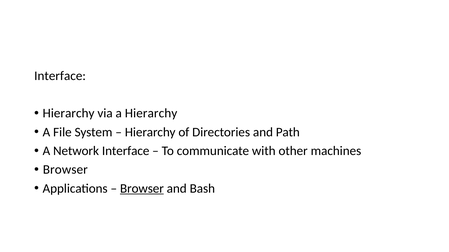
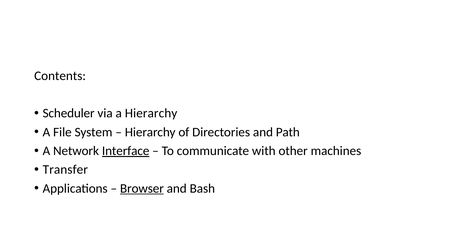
Interface at (60, 76): Interface -> Contents
Hierarchy at (69, 114): Hierarchy -> Scheduler
Interface at (126, 151) underline: none -> present
Browser at (65, 170): Browser -> Transfer
